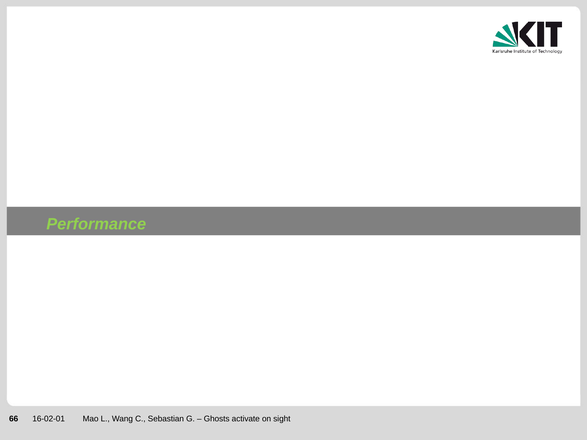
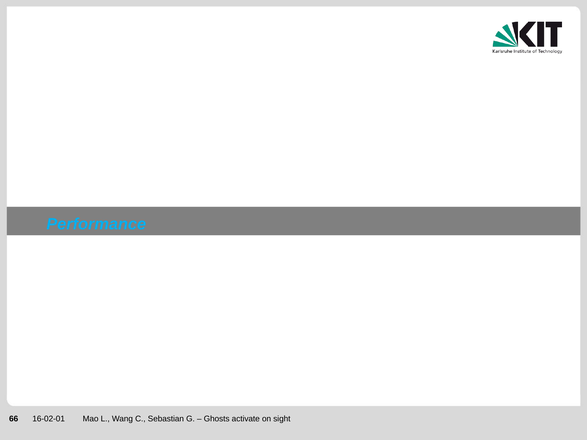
Performance colour: light green -> light blue
